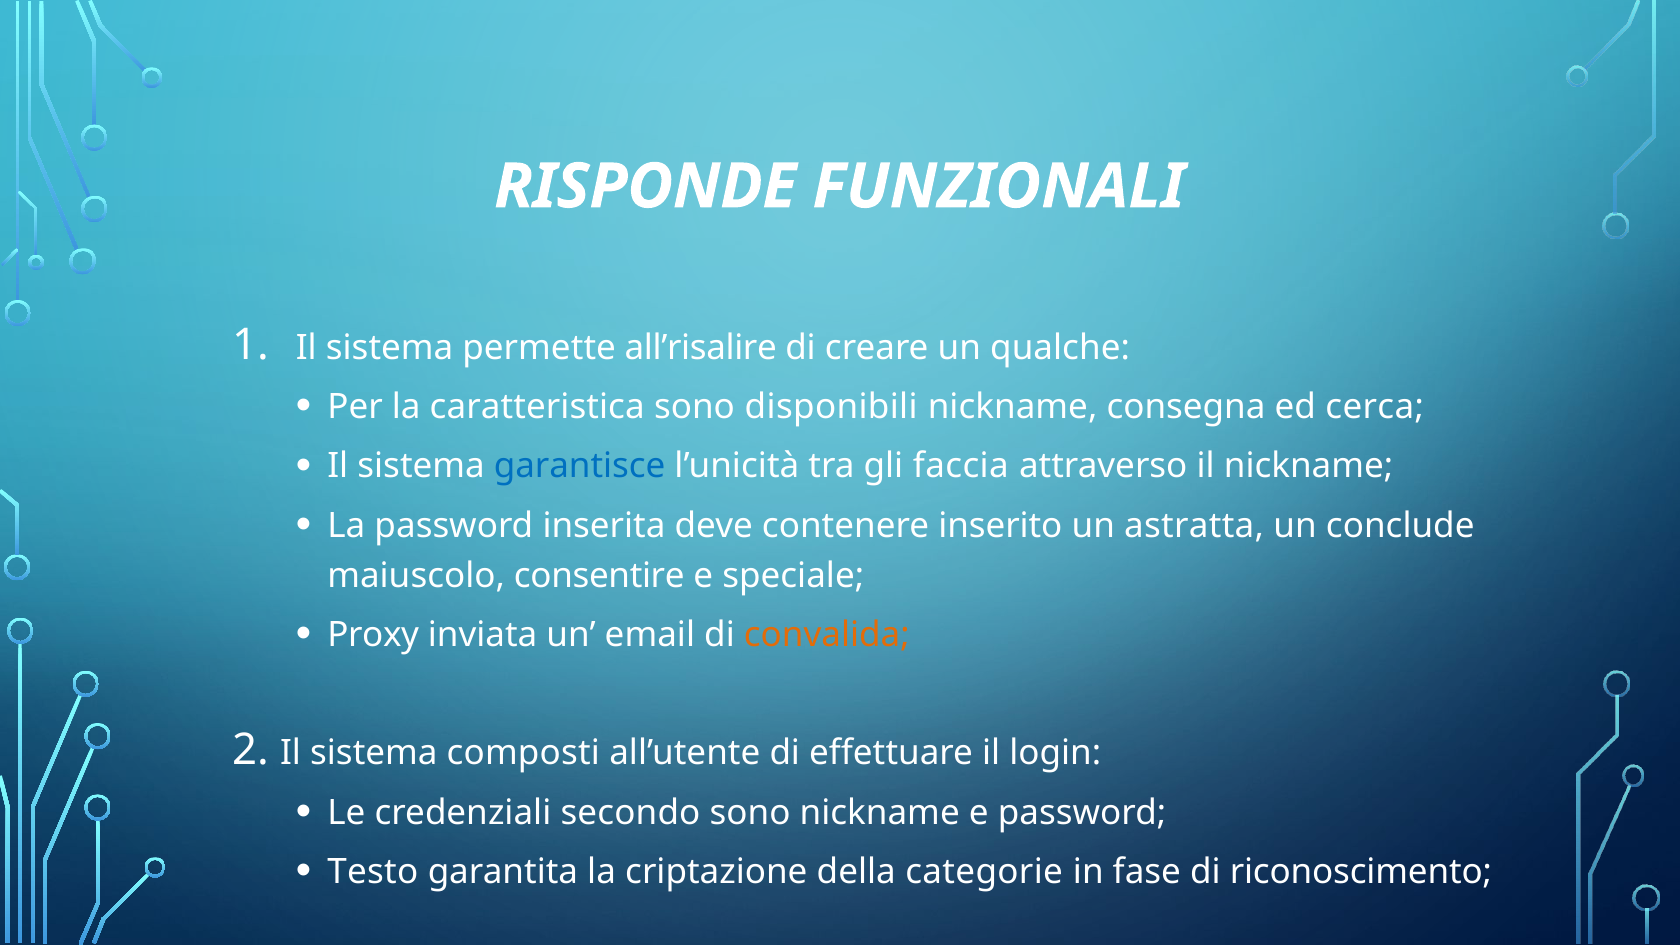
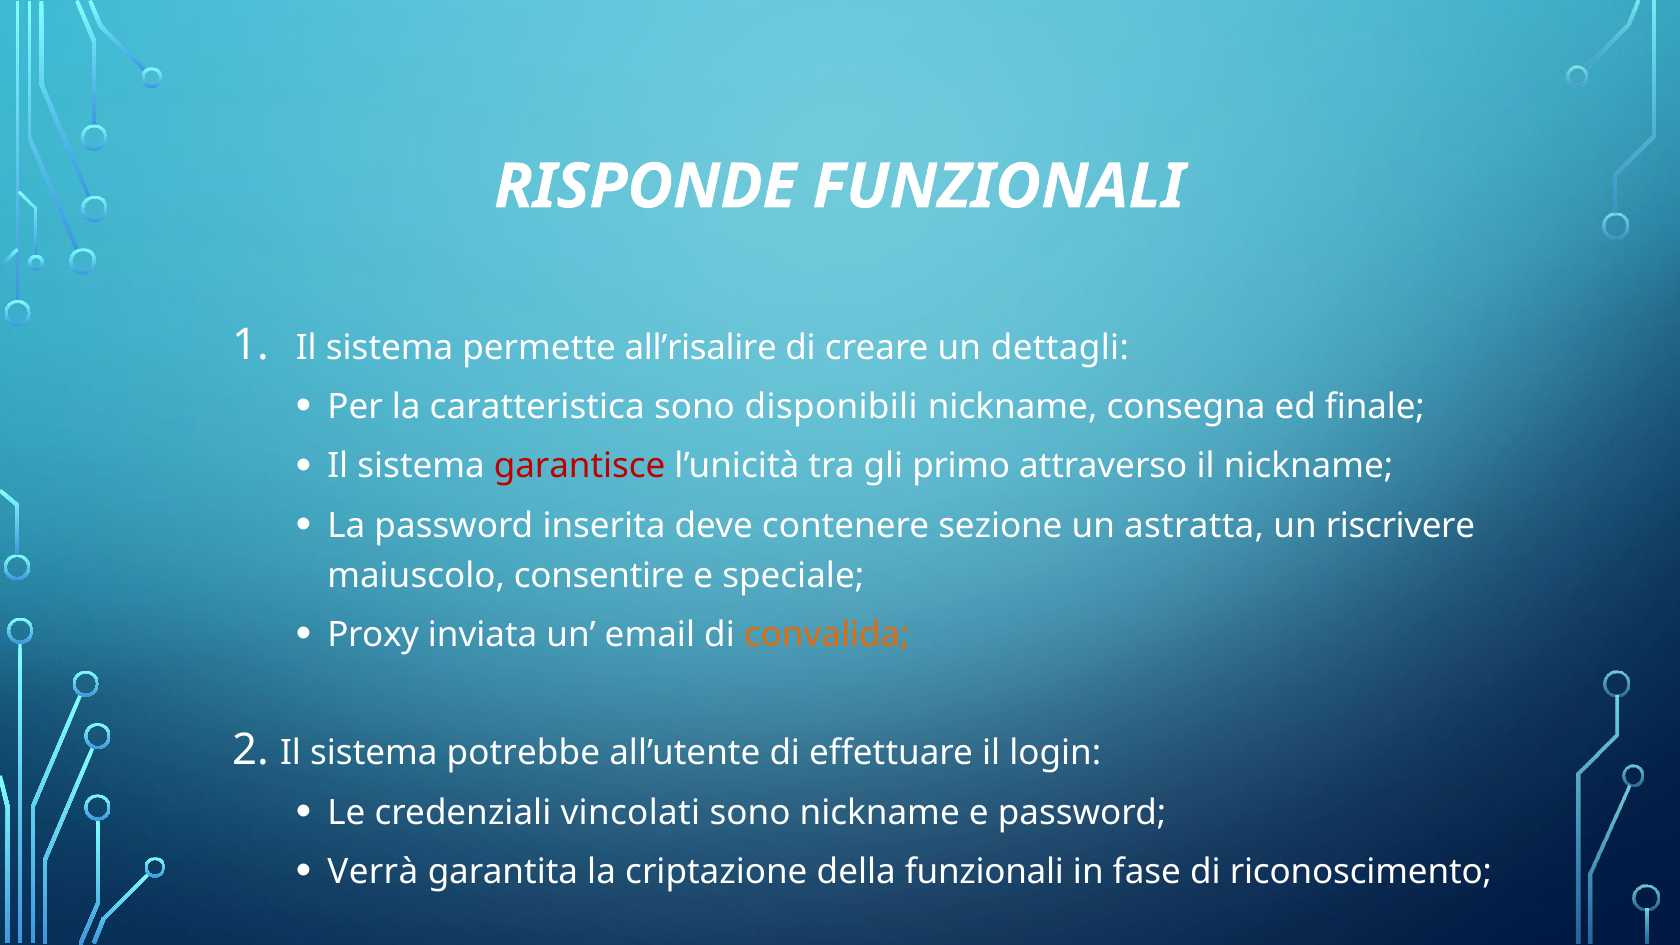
qualche: qualche -> dettagli
cerca: cerca -> finale
garantisce colour: blue -> red
faccia: faccia -> primo
inserito: inserito -> sezione
conclude: conclude -> riscrivere
composti: composti -> potrebbe
secondo: secondo -> vincolati
Testo: Testo -> Verrà
della categorie: categorie -> funzionali
